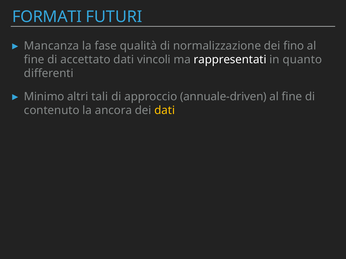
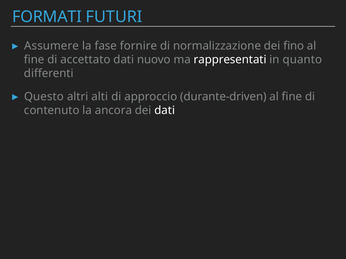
Mancanza: Mancanza -> Assumere
qualità: qualità -> fornire
vincoli: vincoli -> nuovo
Minimo: Minimo -> Questo
tali: tali -> alti
annuale-driven: annuale-driven -> durante-driven
dati at (165, 111) colour: yellow -> white
